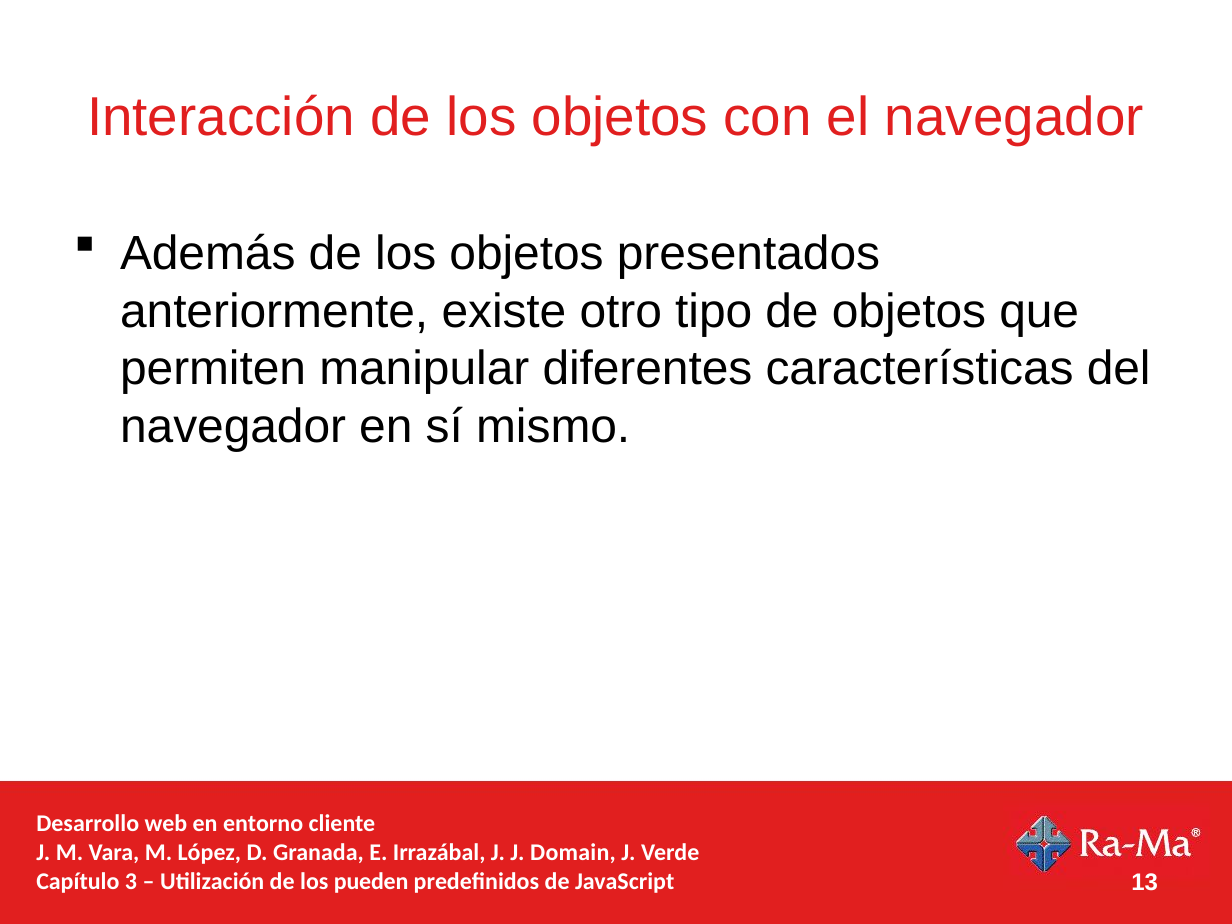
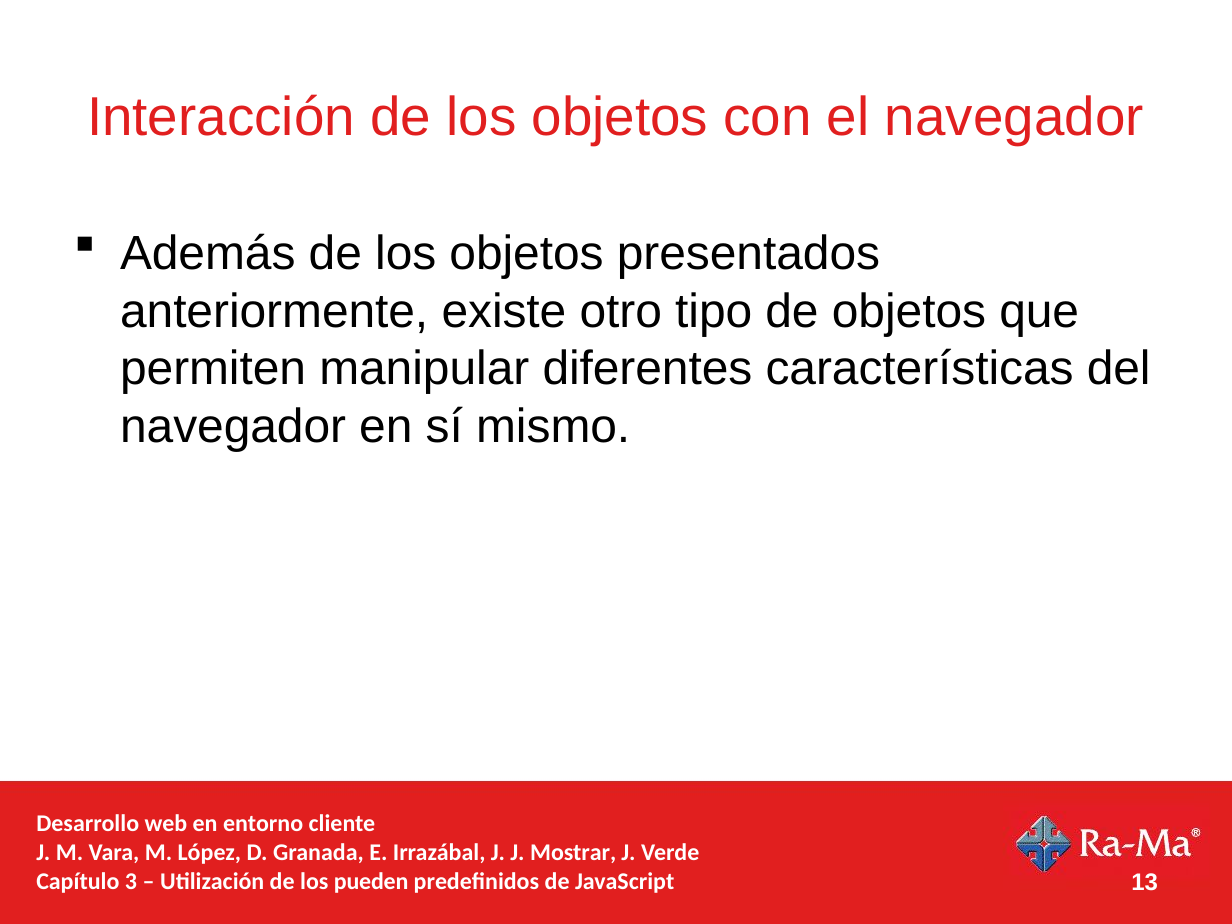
Domain: Domain -> Mostrar
